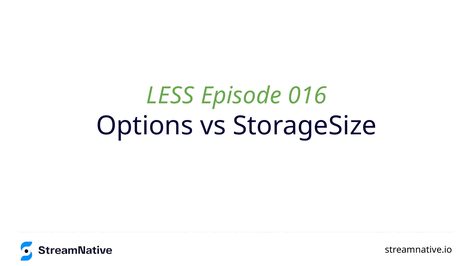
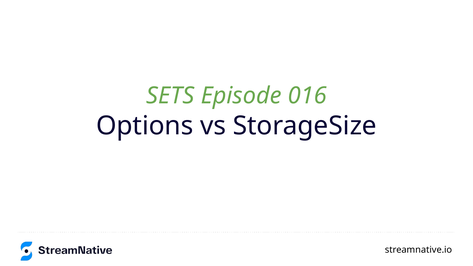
LESS: LESS -> SETS
